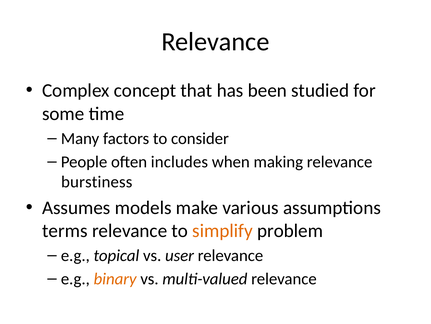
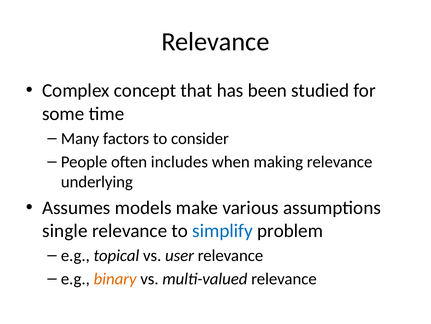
burstiness: burstiness -> underlying
terms: terms -> single
simplify colour: orange -> blue
